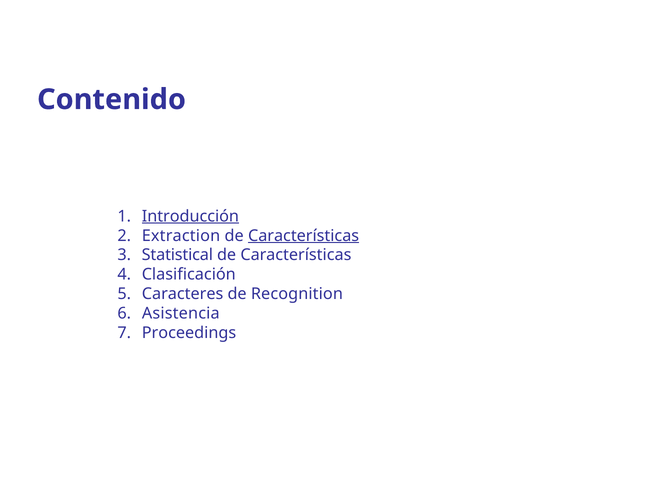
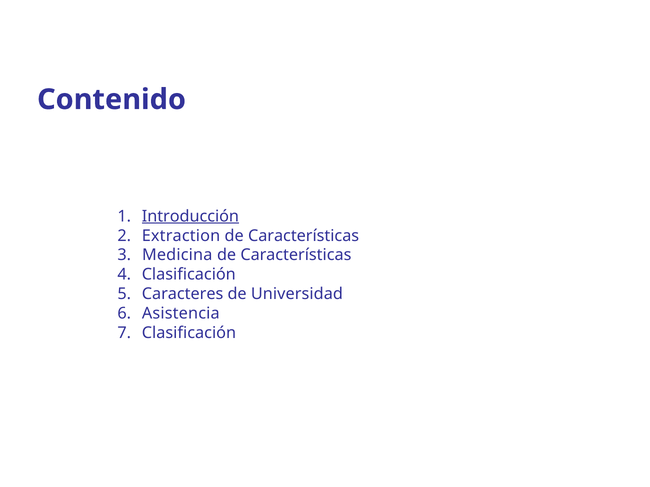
Características at (304, 236) underline: present -> none
Statistical: Statistical -> Medicina
Recognition: Recognition -> Universidad
Proceedings at (189, 333): Proceedings -> Clasificación
